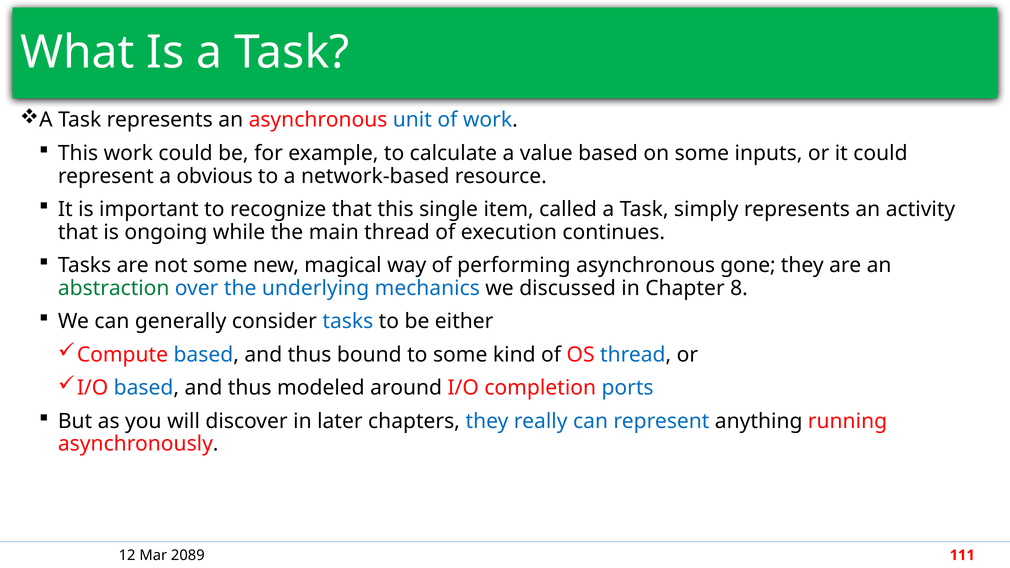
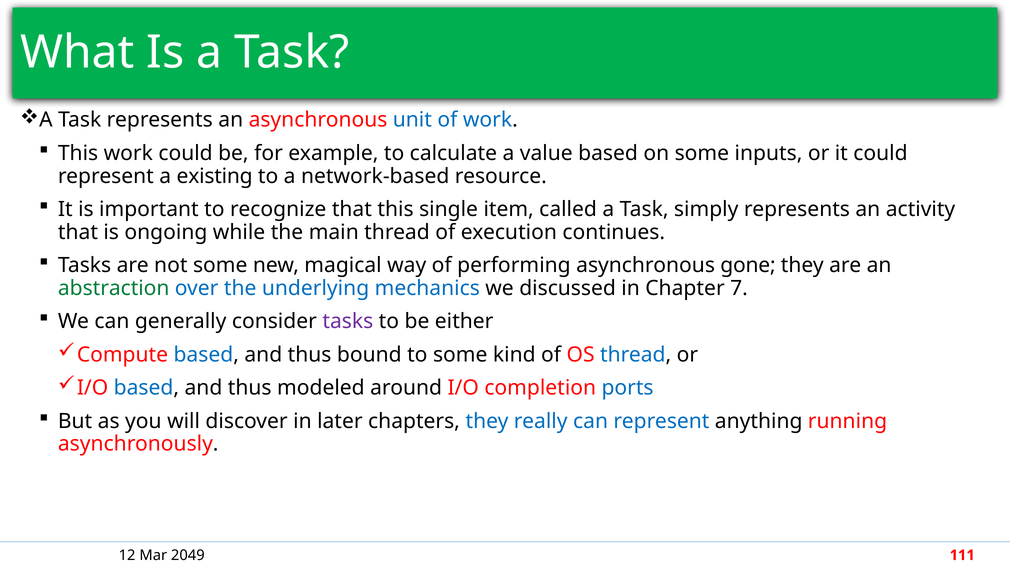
obvious: obvious -> existing
8: 8 -> 7
tasks at (348, 321) colour: blue -> purple
2089: 2089 -> 2049
